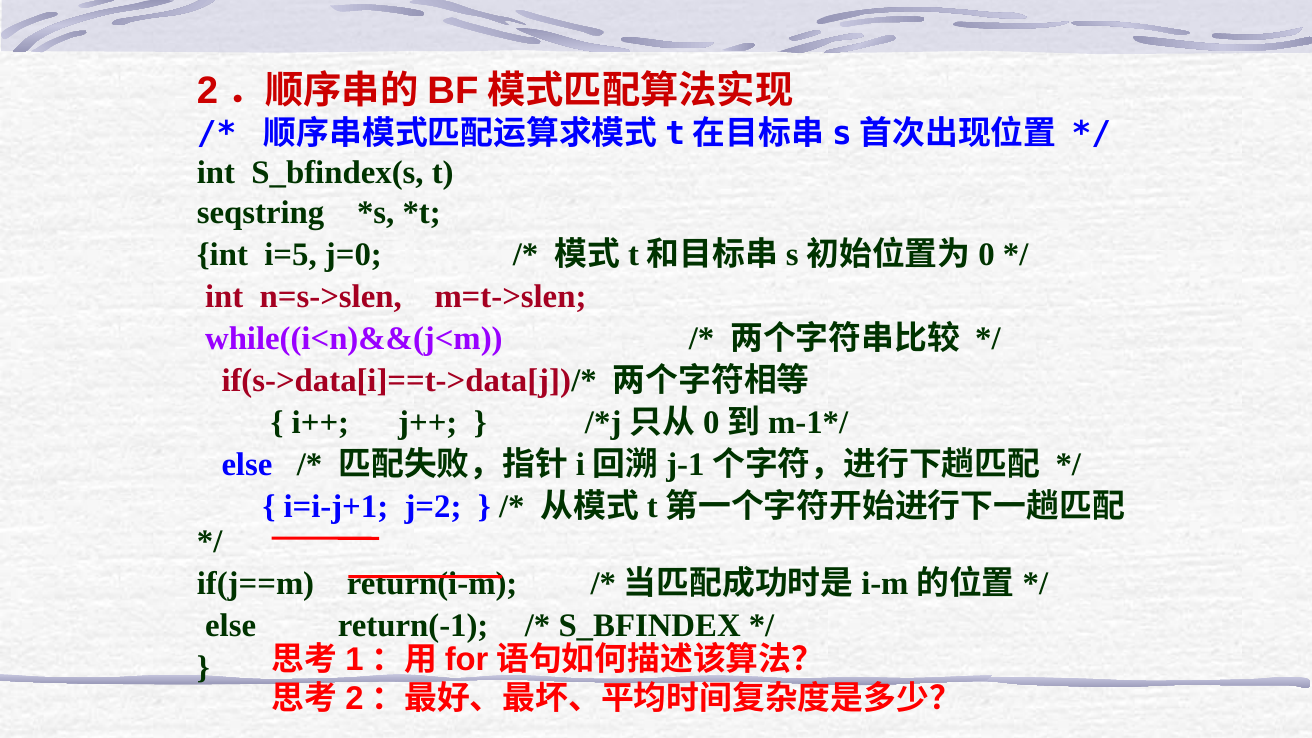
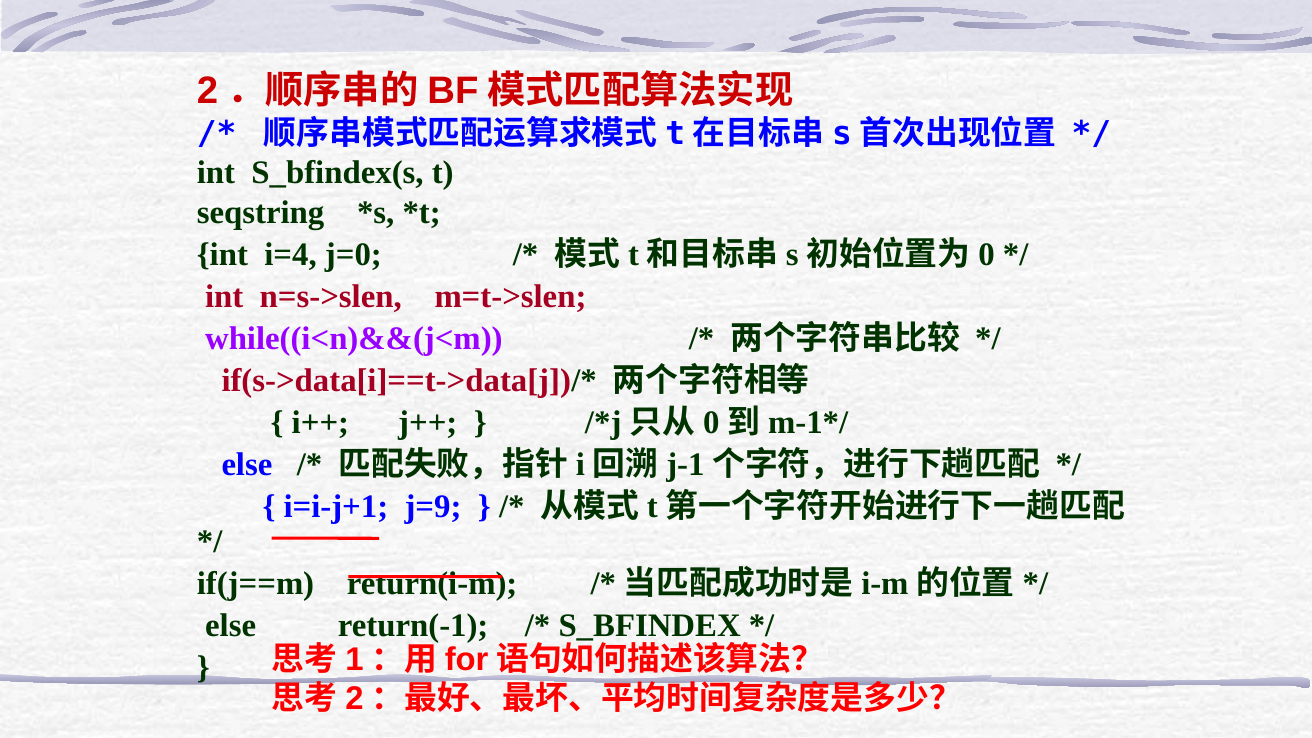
i=5: i=5 -> i=4
j=2: j=2 -> j=9
